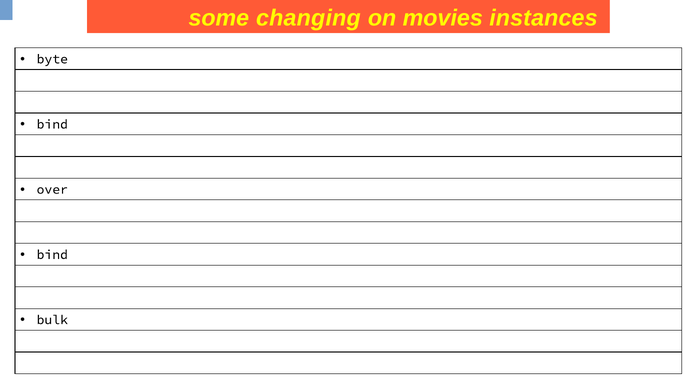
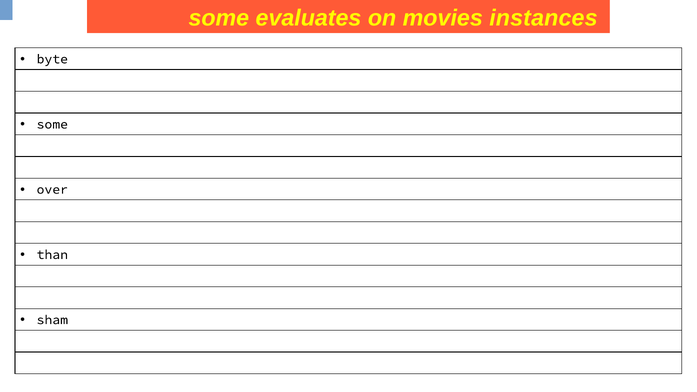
changing: changing -> evaluates
bind at (52, 124): bind -> some
bind at (52, 255): bind -> than
bulk: bulk -> sham
